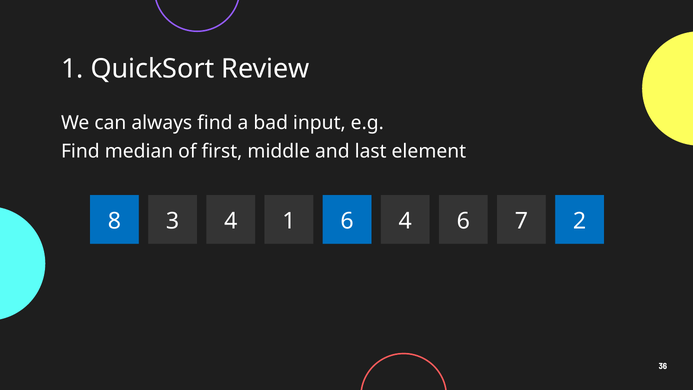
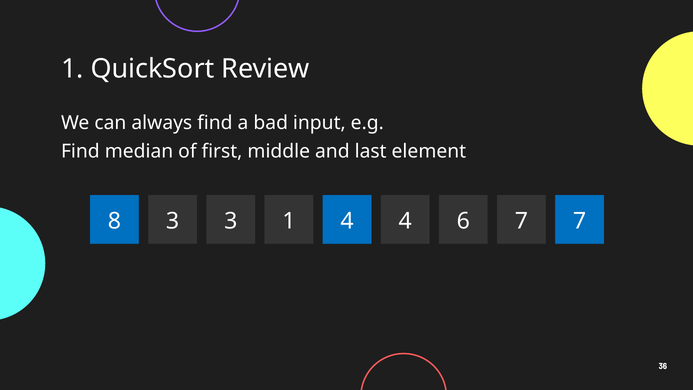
3 4: 4 -> 3
1 6: 6 -> 4
7 2: 2 -> 7
